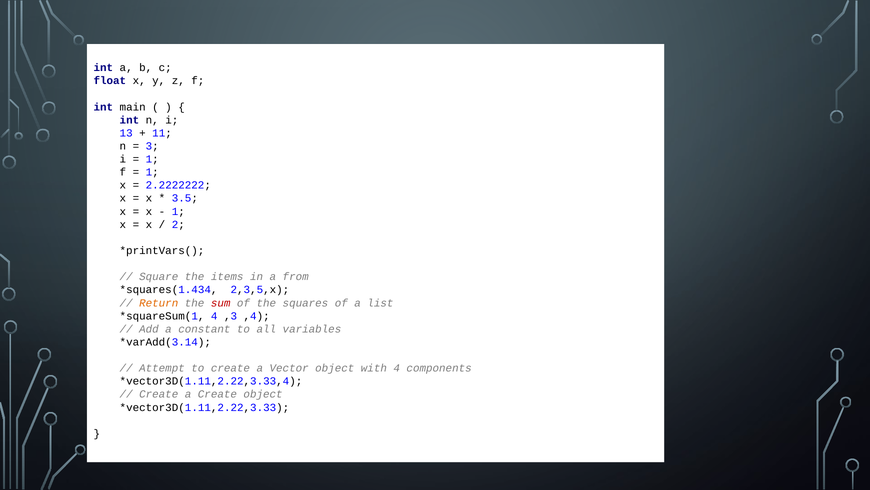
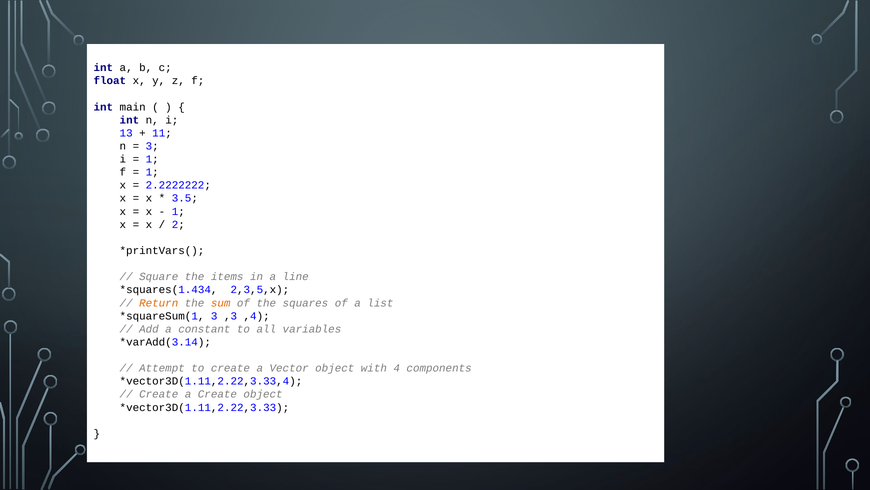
from: from -> line
sum colour: red -> orange
4 at (214, 316): 4 -> 3
